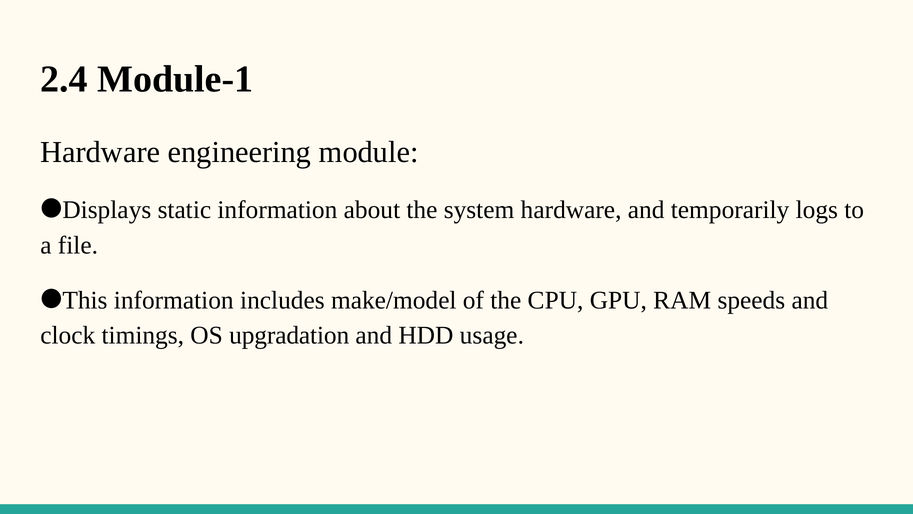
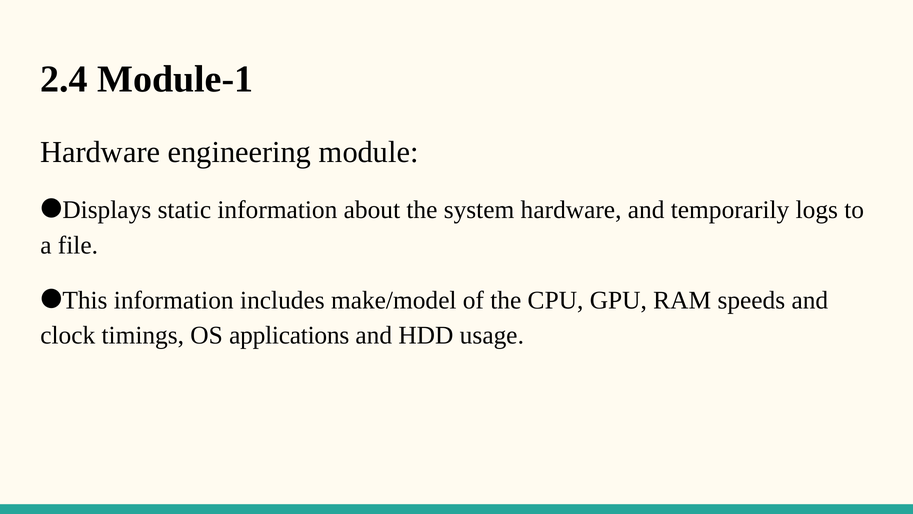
upgradation: upgradation -> applications
